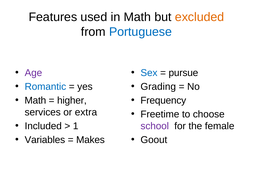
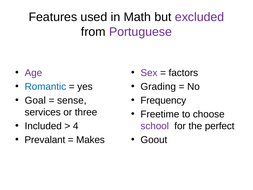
excluded colour: orange -> purple
Portuguese colour: blue -> purple
Sex colour: blue -> purple
pursue: pursue -> factors
Math at (35, 100): Math -> Goal
higher: higher -> sense
extra: extra -> three
1: 1 -> 4
female: female -> perfect
Variables: Variables -> Prevalant
